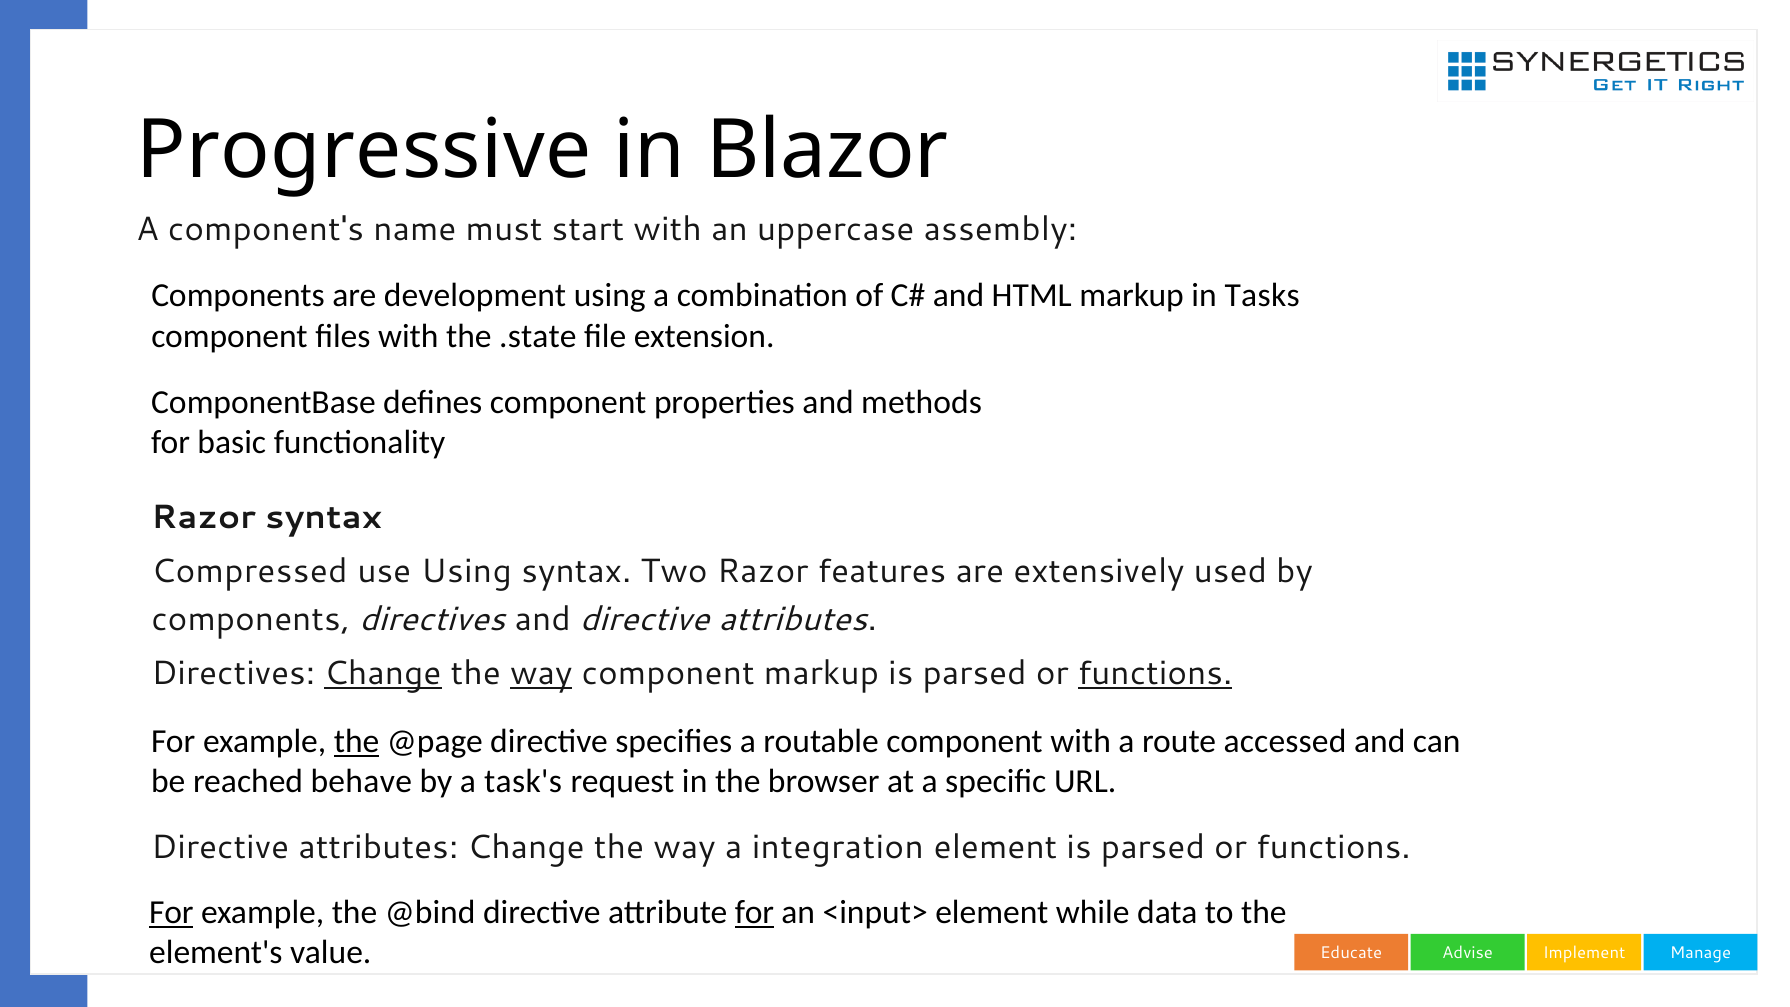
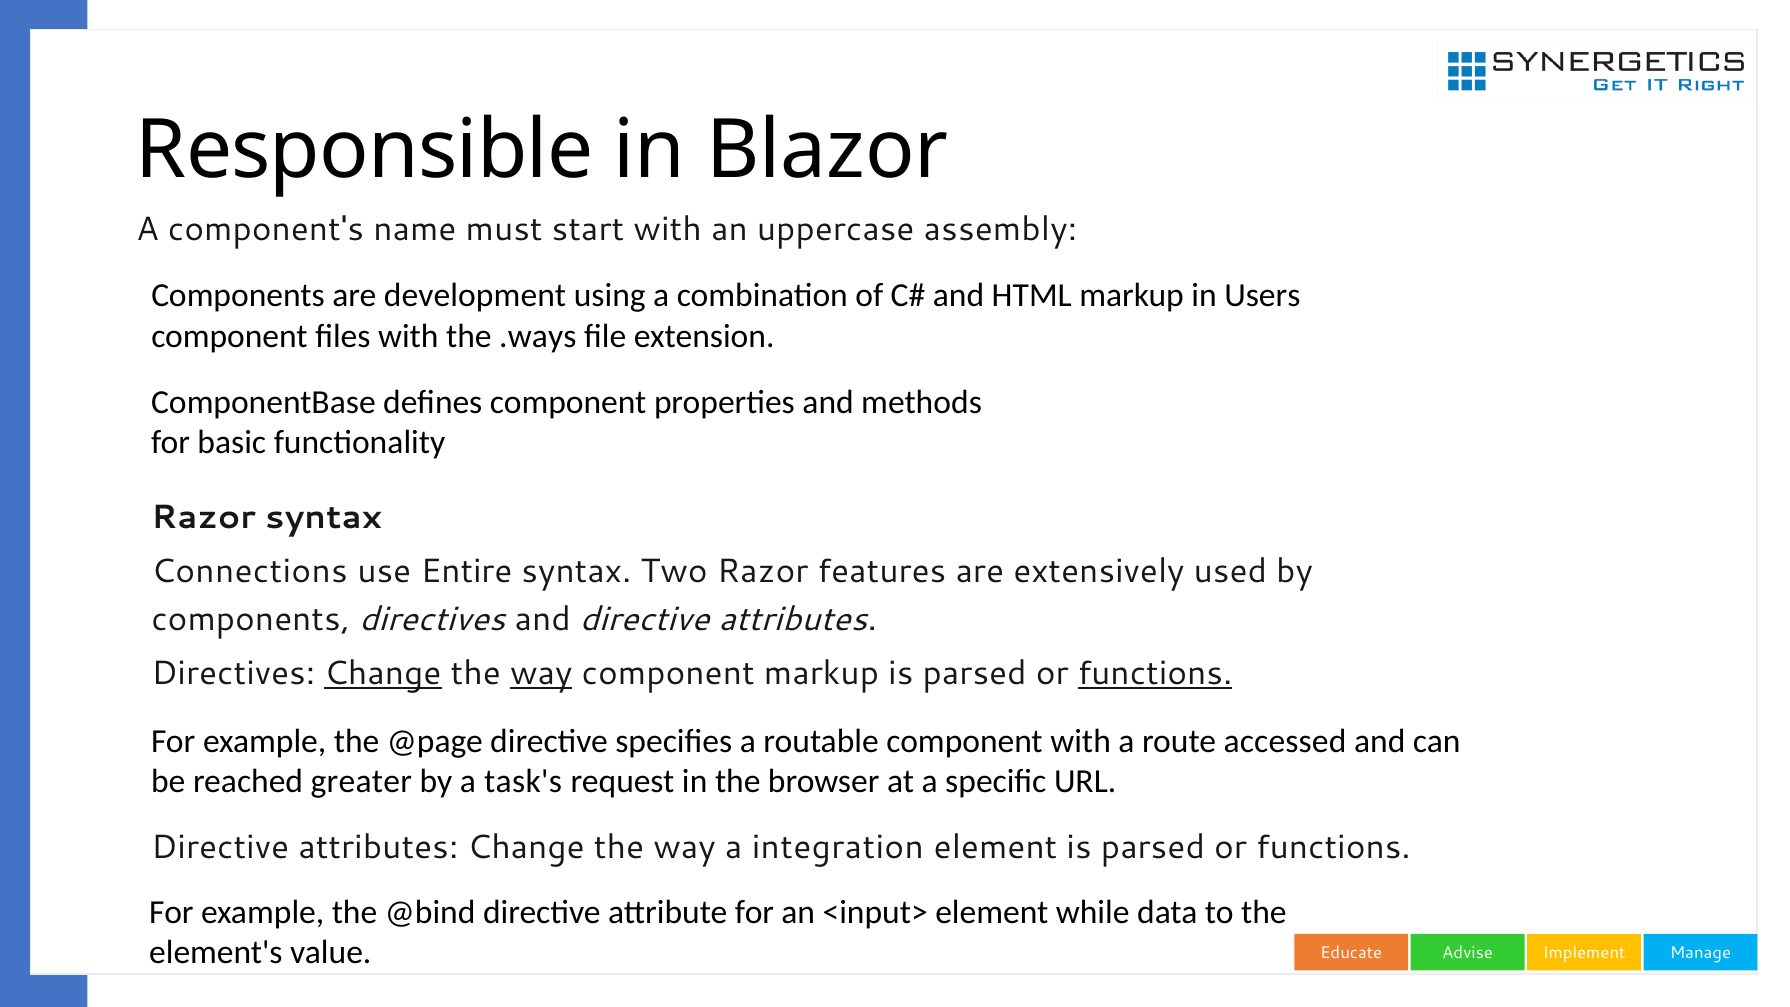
Progressive: Progressive -> Responsible
Tasks: Tasks -> Users
.state: .state -> .ways
Compressed: Compressed -> Connections
use Using: Using -> Entire
the at (357, 741) underline: present -> none
behave: behave -> greater
For at (171, 912) underline: present -> none
for at (754, 912) underline: present -> none
